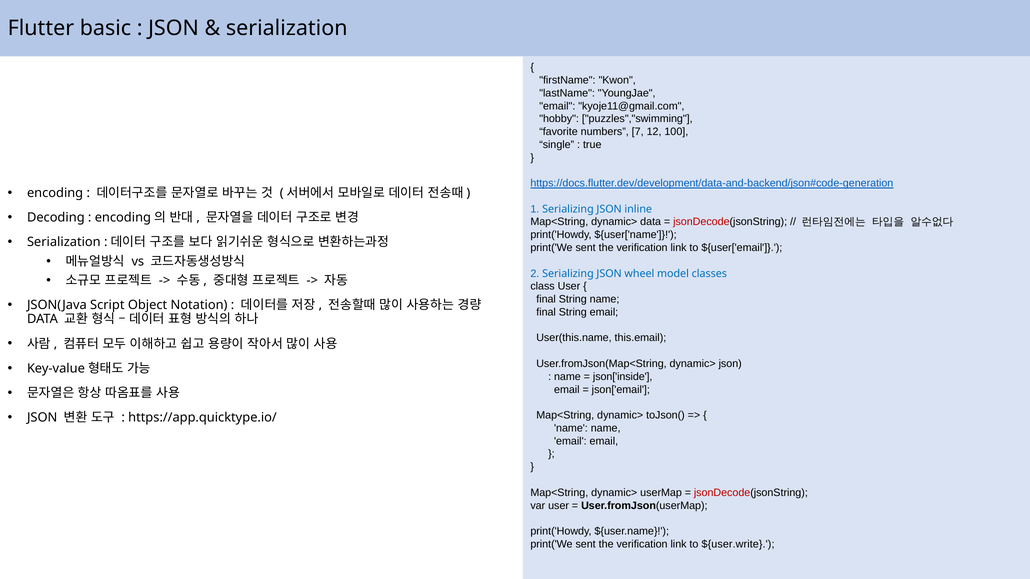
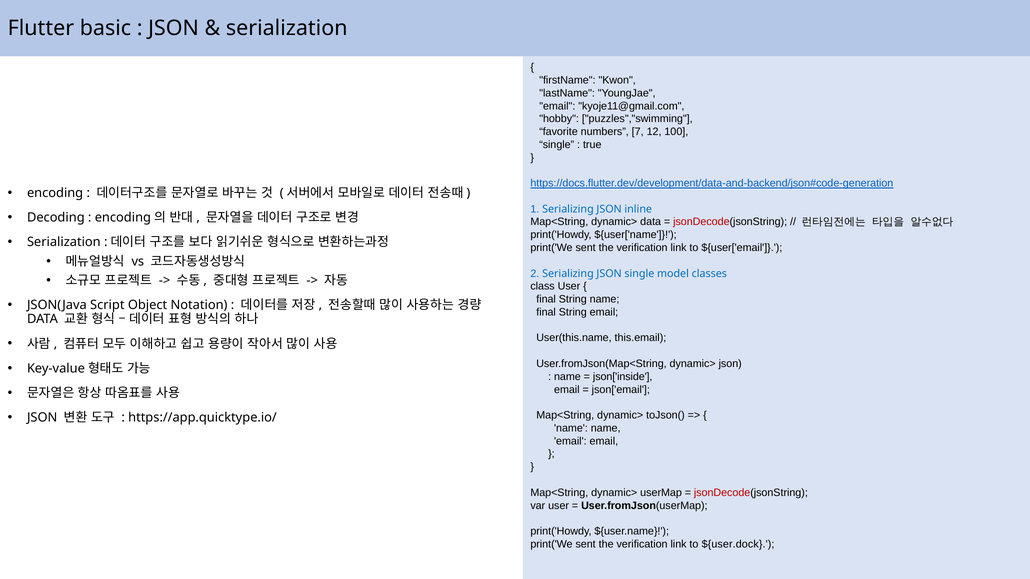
JSON wheel: wheel -> single
${user.write: ${user.write -> ${user.dock
